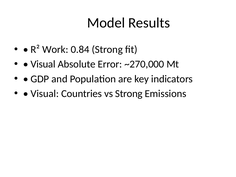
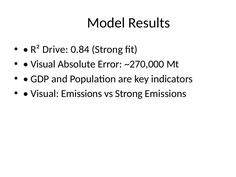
Work: Work -> Drive
Visual Countries: Countries -> Emissions
